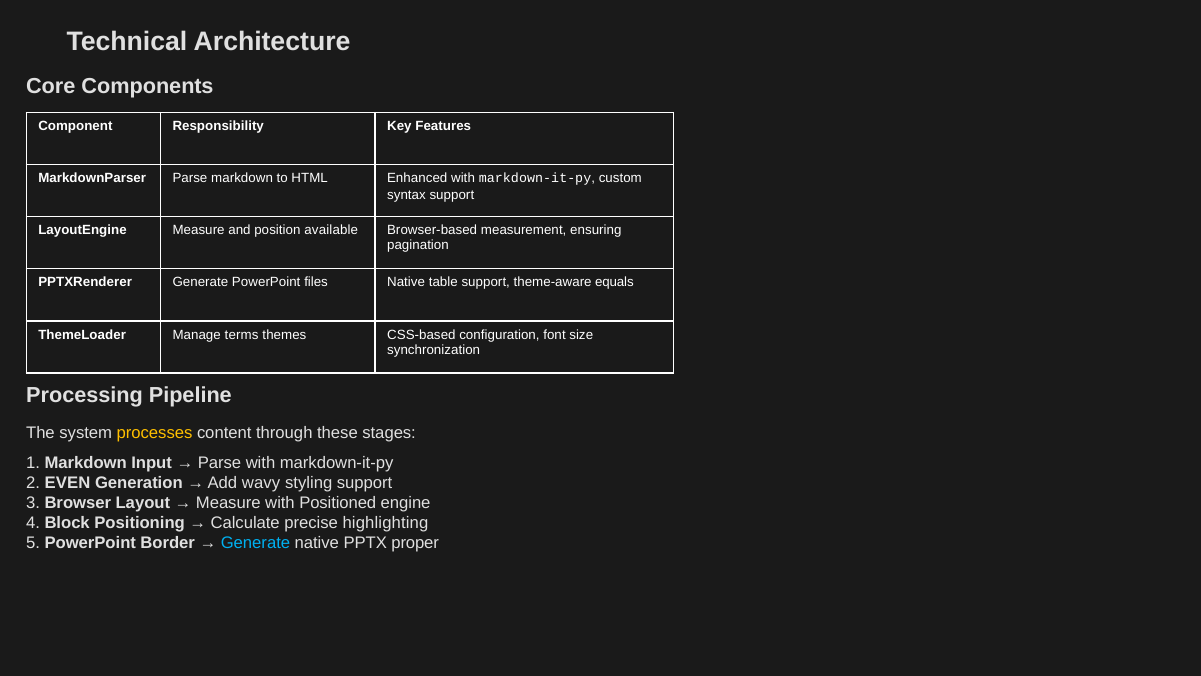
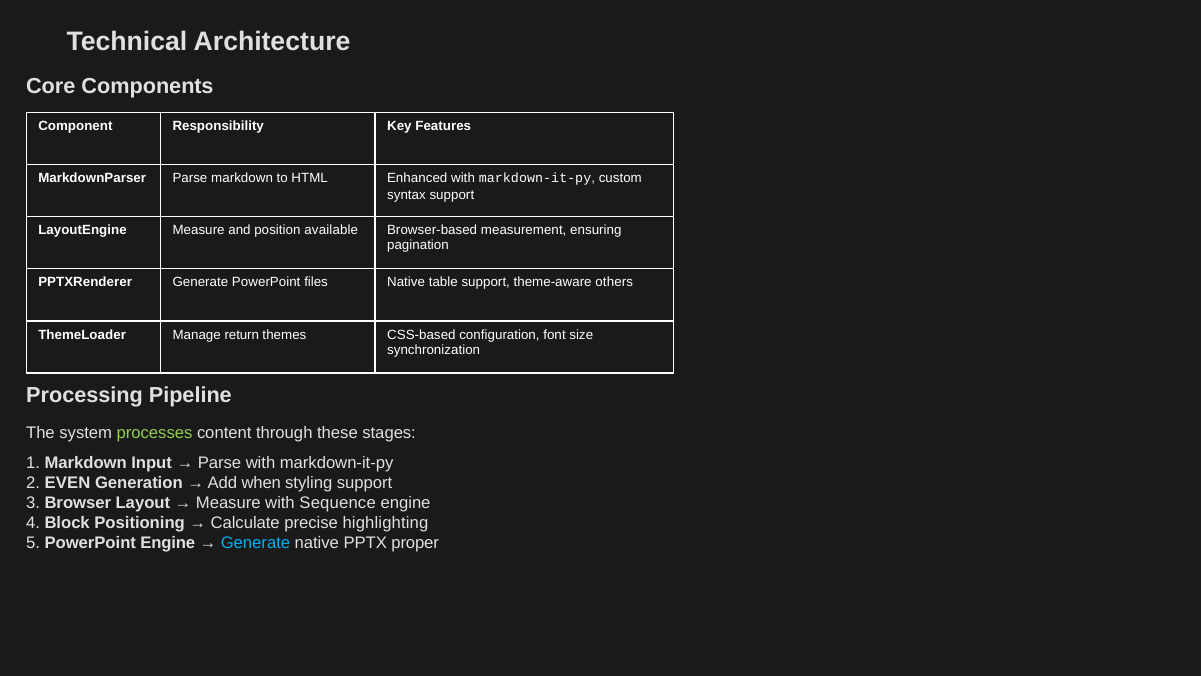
equals: equals -> others
terms: terms -> return
processes colour: yellow -> light green
wavy: wavy -> when
Positioned: Positioned -> Sequence
PowerPoint Border: Border -> Engine
